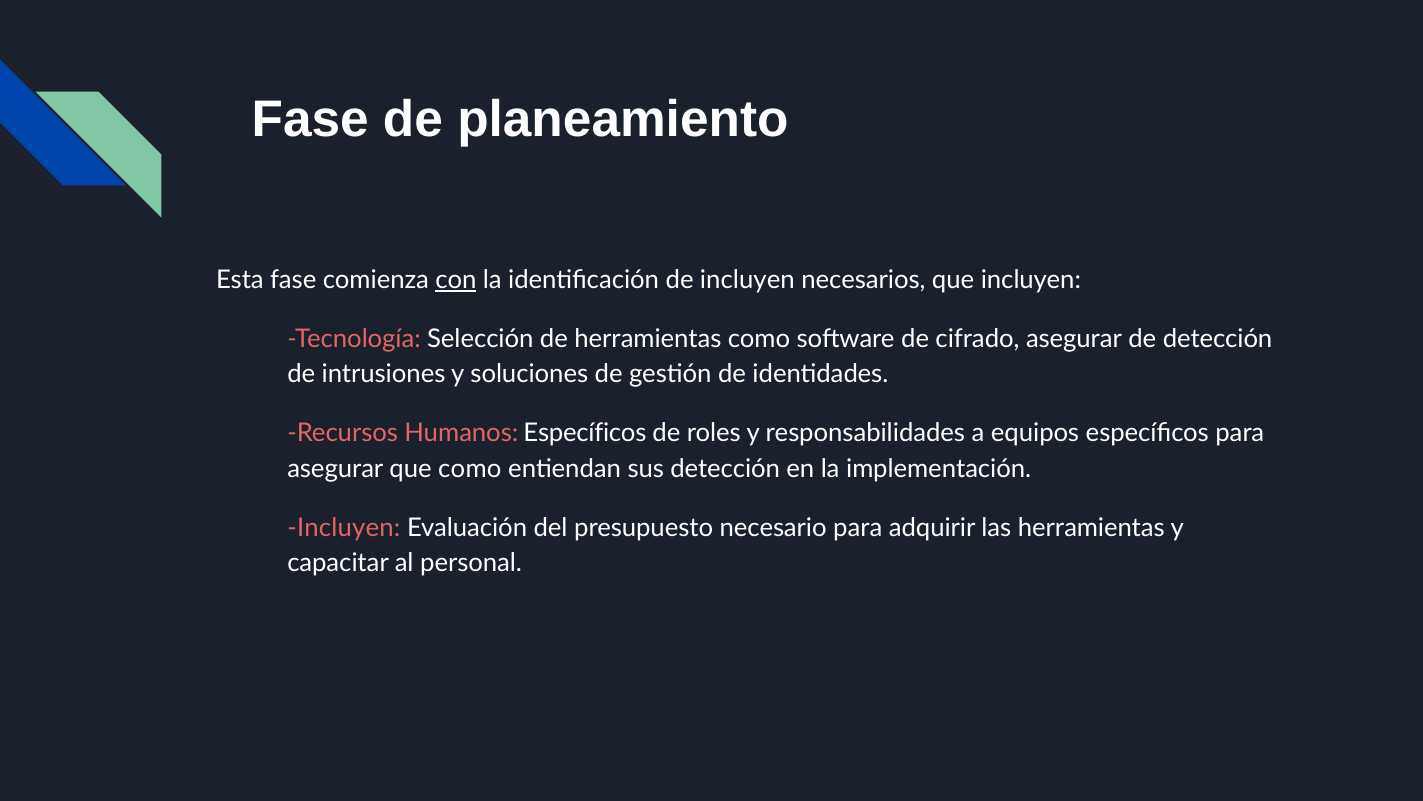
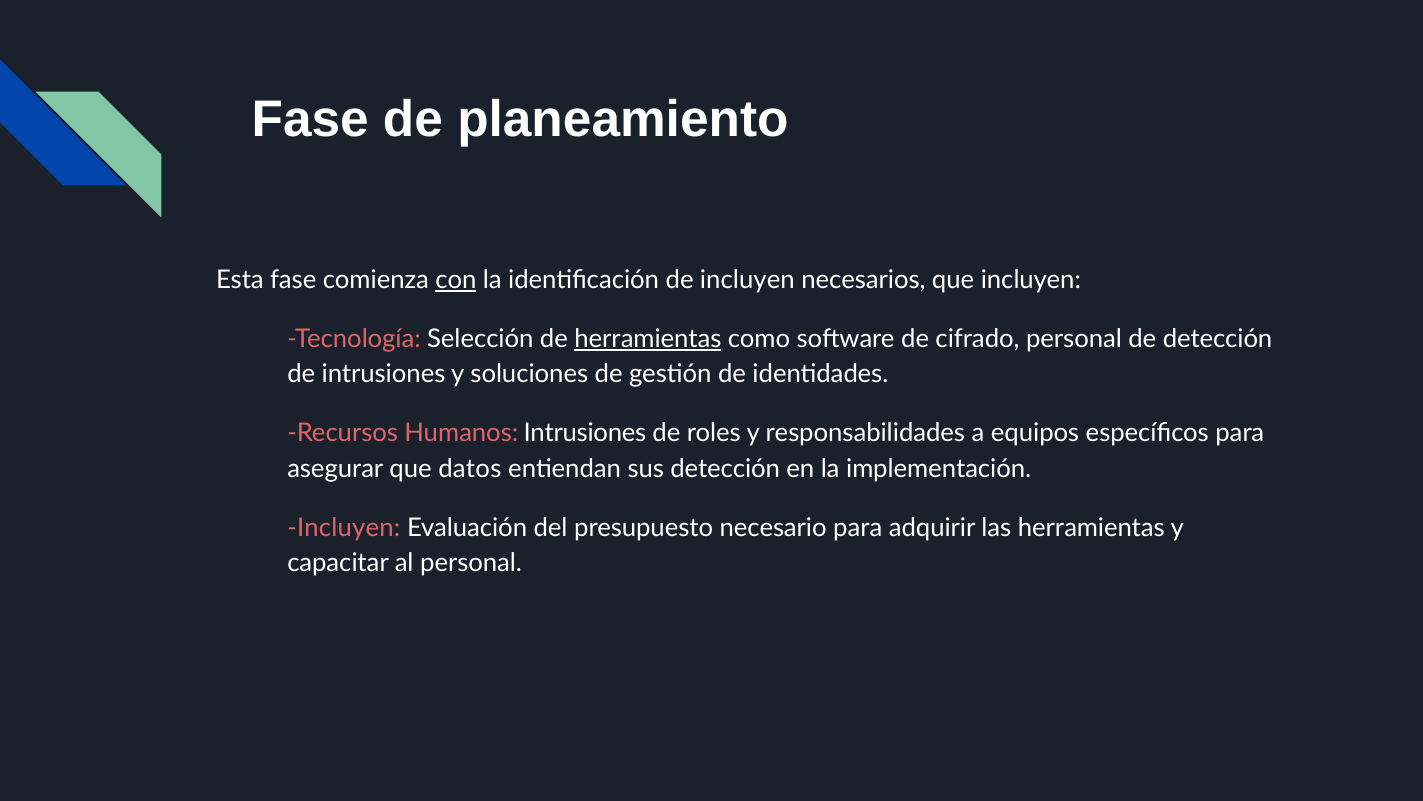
herramientas at (648, 339) underline: none -> present
cifrado asegurar: asegurar -> personal
Humanos Específicos: Específicos -> Intrusiones
que como: como -> datos
